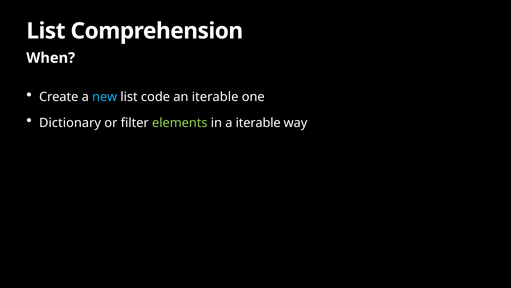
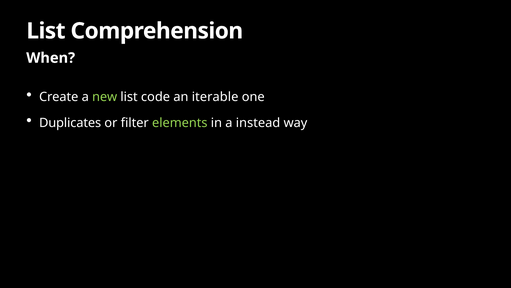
new colour: light blue -> light green
Dictionary: Dictionary -> Duplicates
a iterable: iterable -> instead
